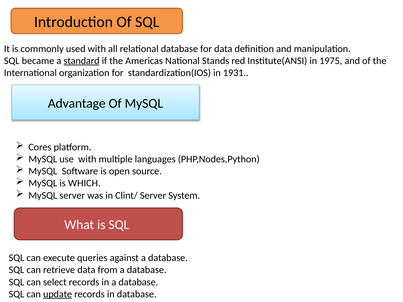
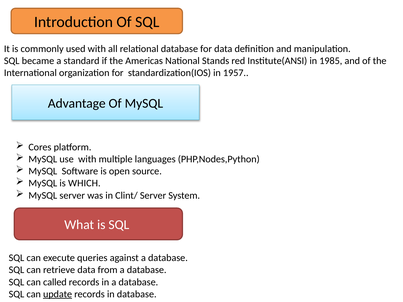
standard underline: present -> none
1975: 1975 -> 1985
1931: 1931 -> 1957
select: select -> called
